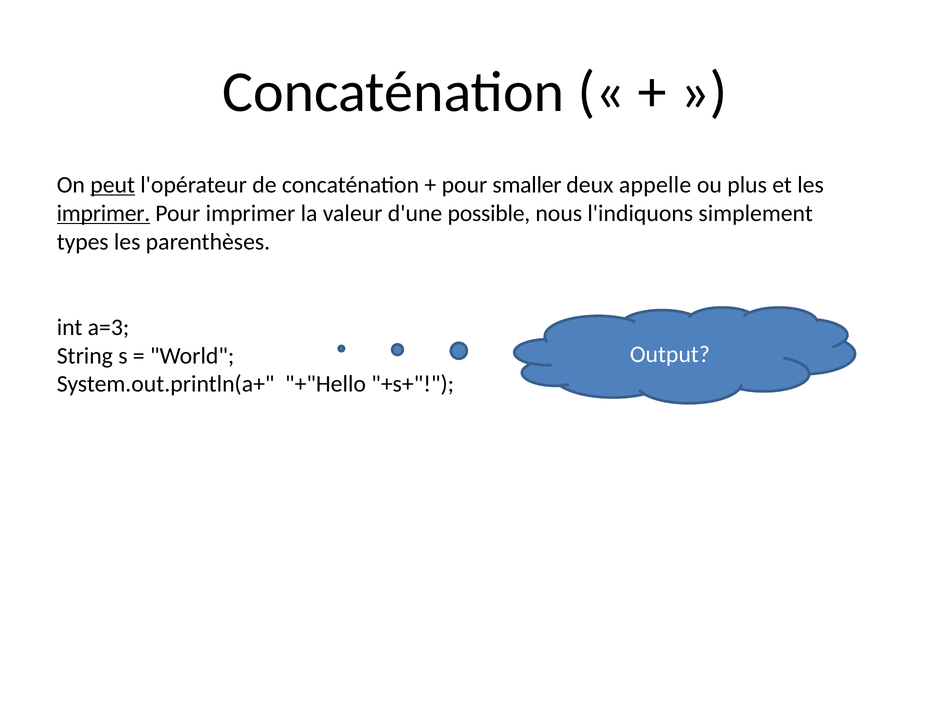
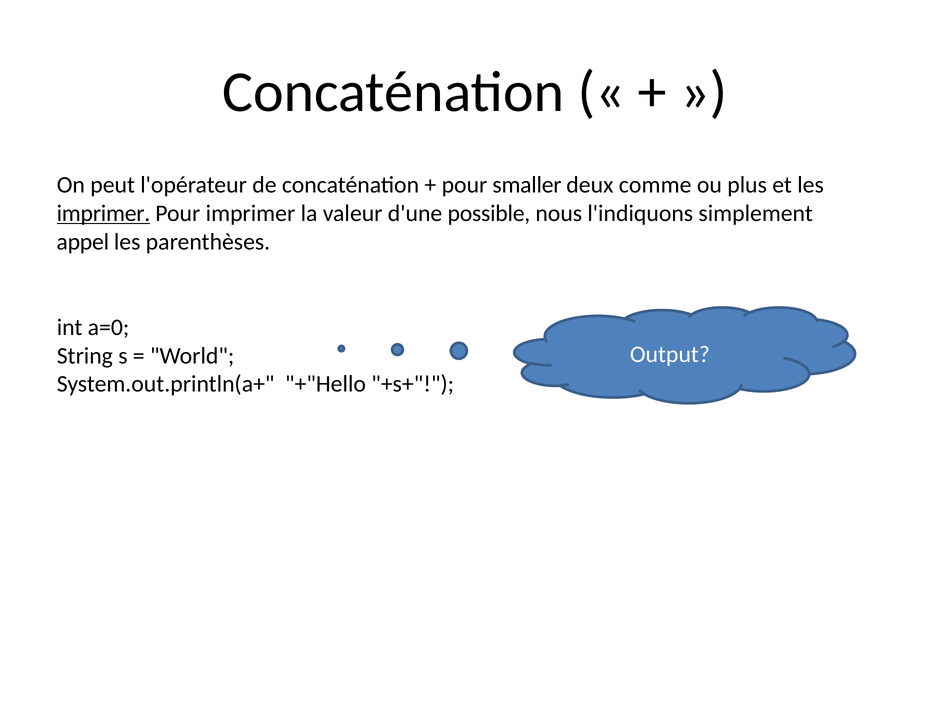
peut underline: present -> none
appelle: appelle -> comme
types: types -> appel
a=3: a=3 -> a=0
